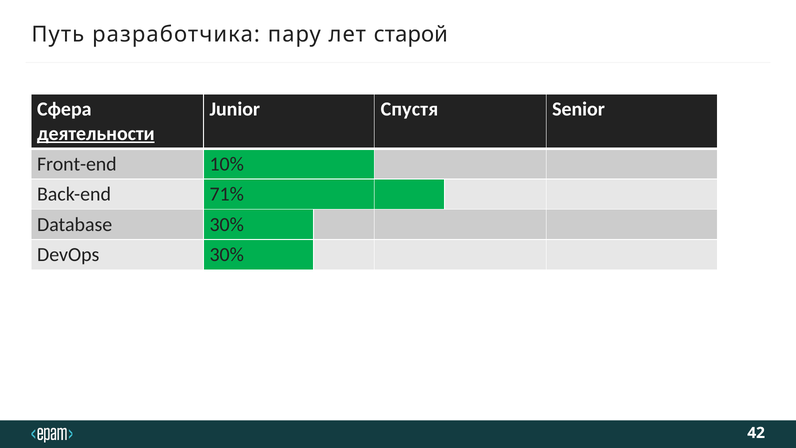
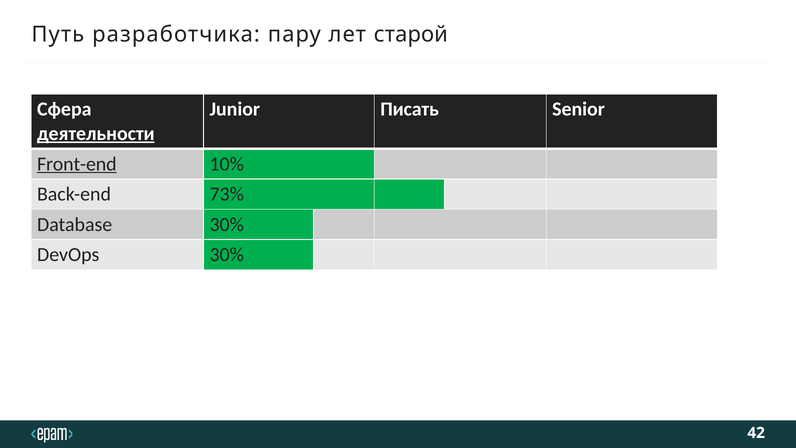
Спустя: Спустя -> Писать
Front-end underline: none -> present
71%: 71% -> 73%
